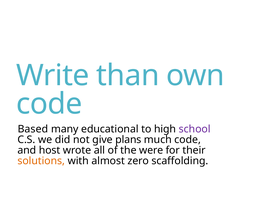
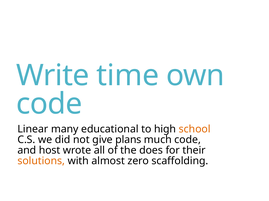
than: than -> time
Based: Based -> Linear
school colour: purple -> orange
were: were -> does
